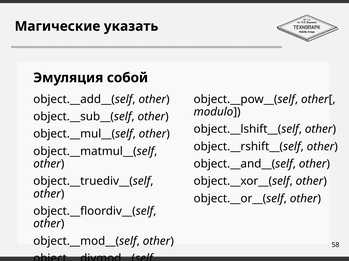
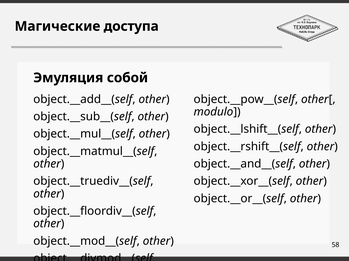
указать: указать -> доступа
